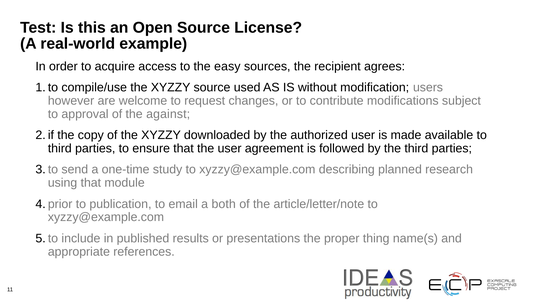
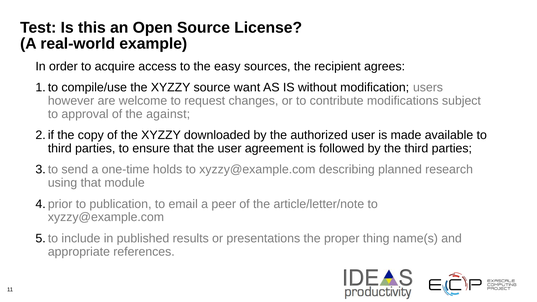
used: used -> want
study: study -> holds
both: both -> peer
